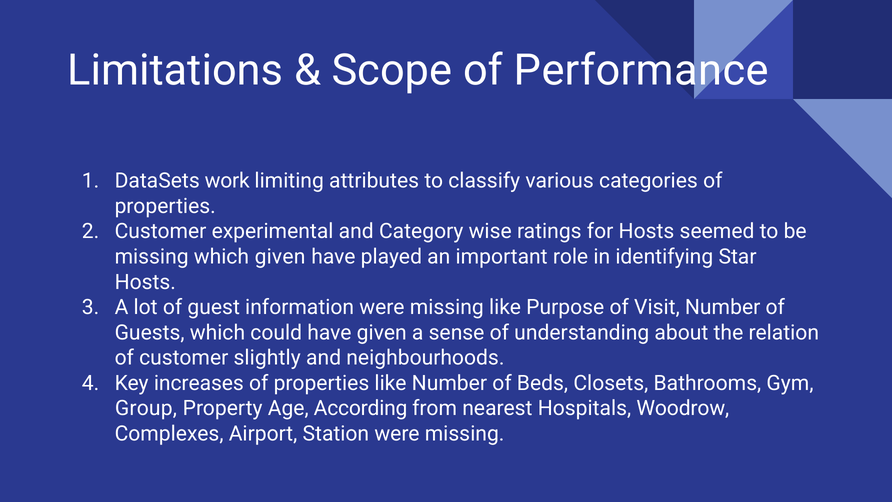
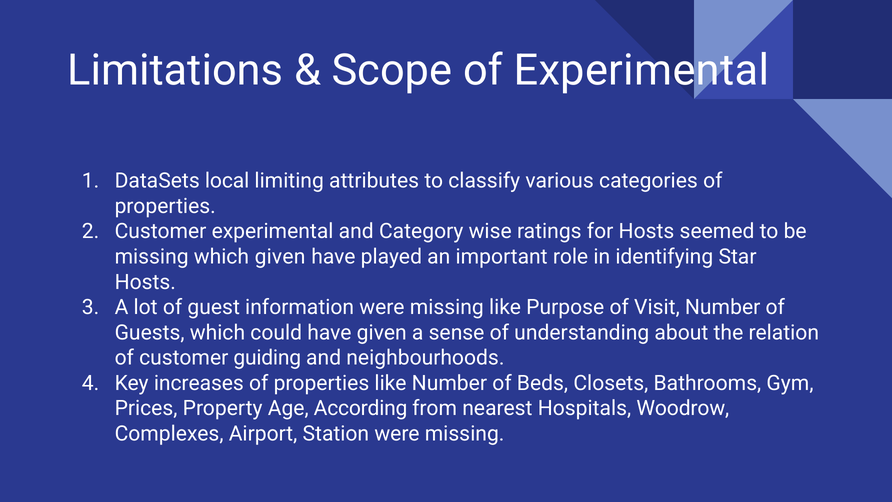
of Performance: Performance -> Experimental
work: work -> local
slightly: slightly -> guiding
Group: Group -> Prices
